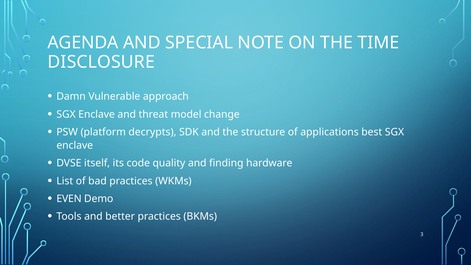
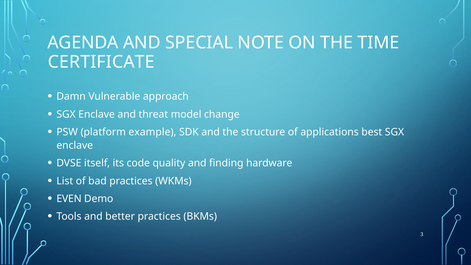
DISCLOSURE: DISCLOSURE -> CERTIFICATE
decrypts: decrypts -> example
